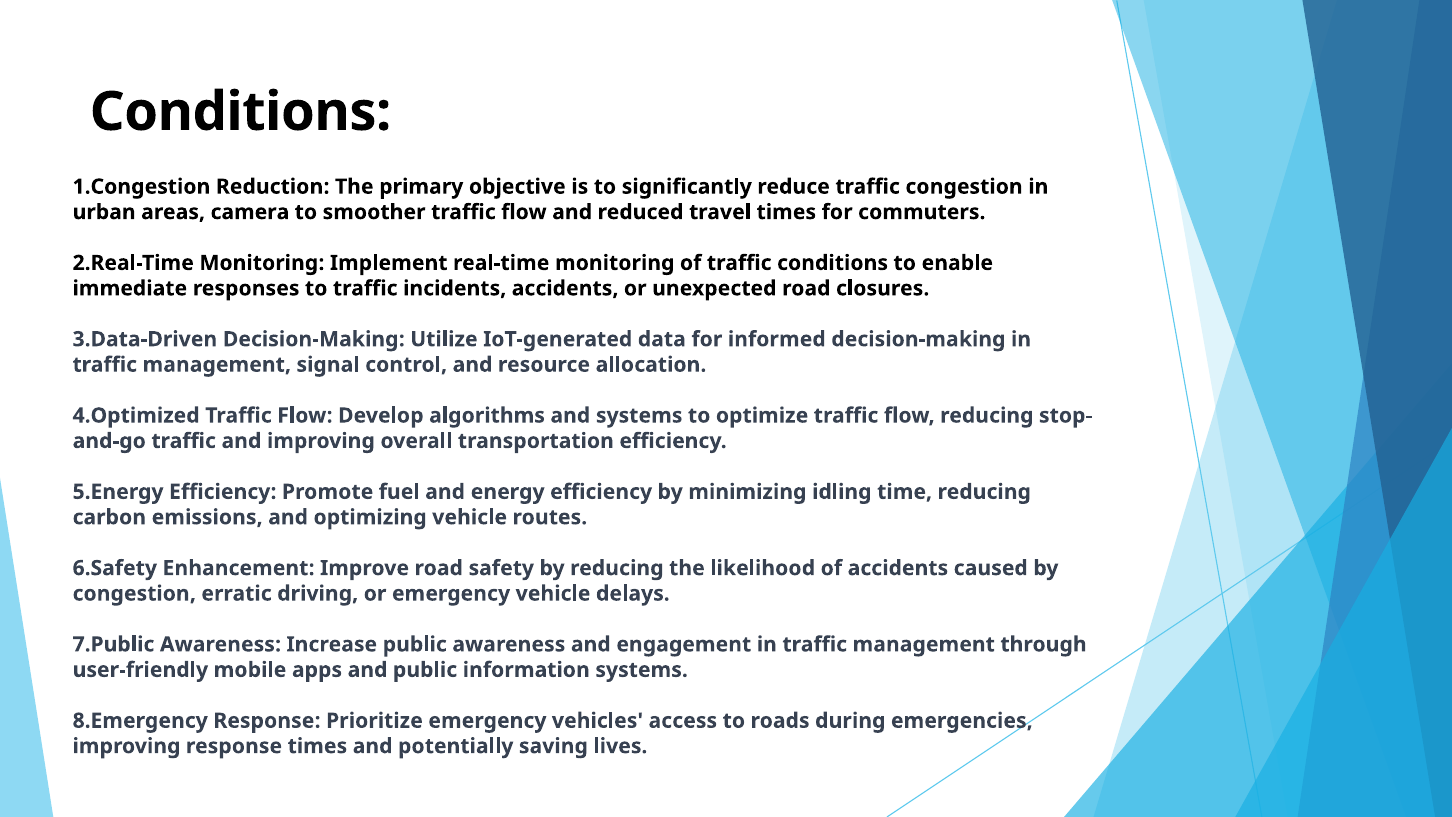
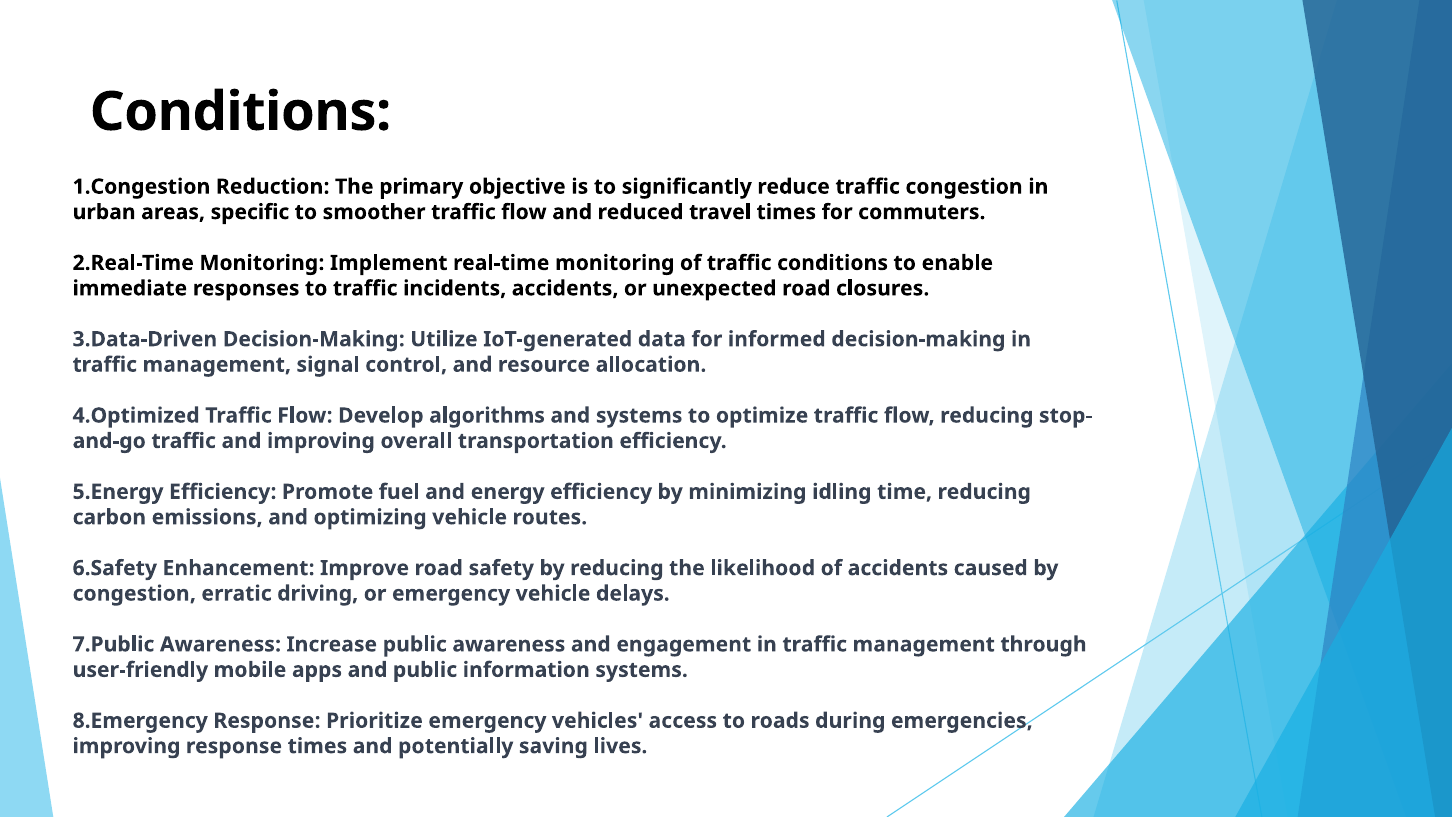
camera: camera -> specific
